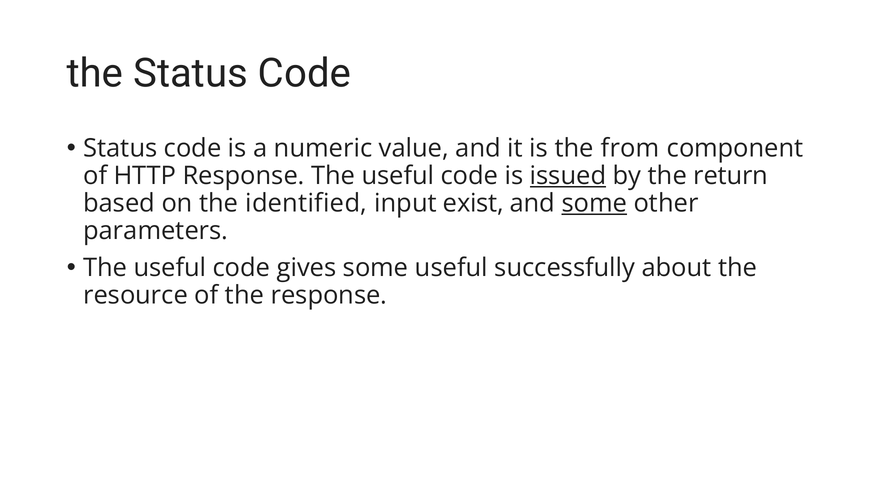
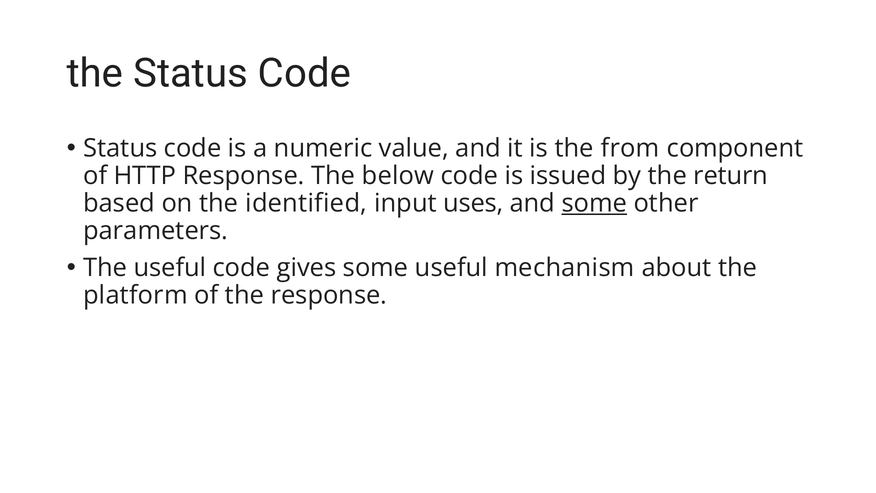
Response The useful: useful -> below
issued underline: present -> none
exist: exist -> uses
successfully: successfully -> mechanism
resource: resource -> platform
